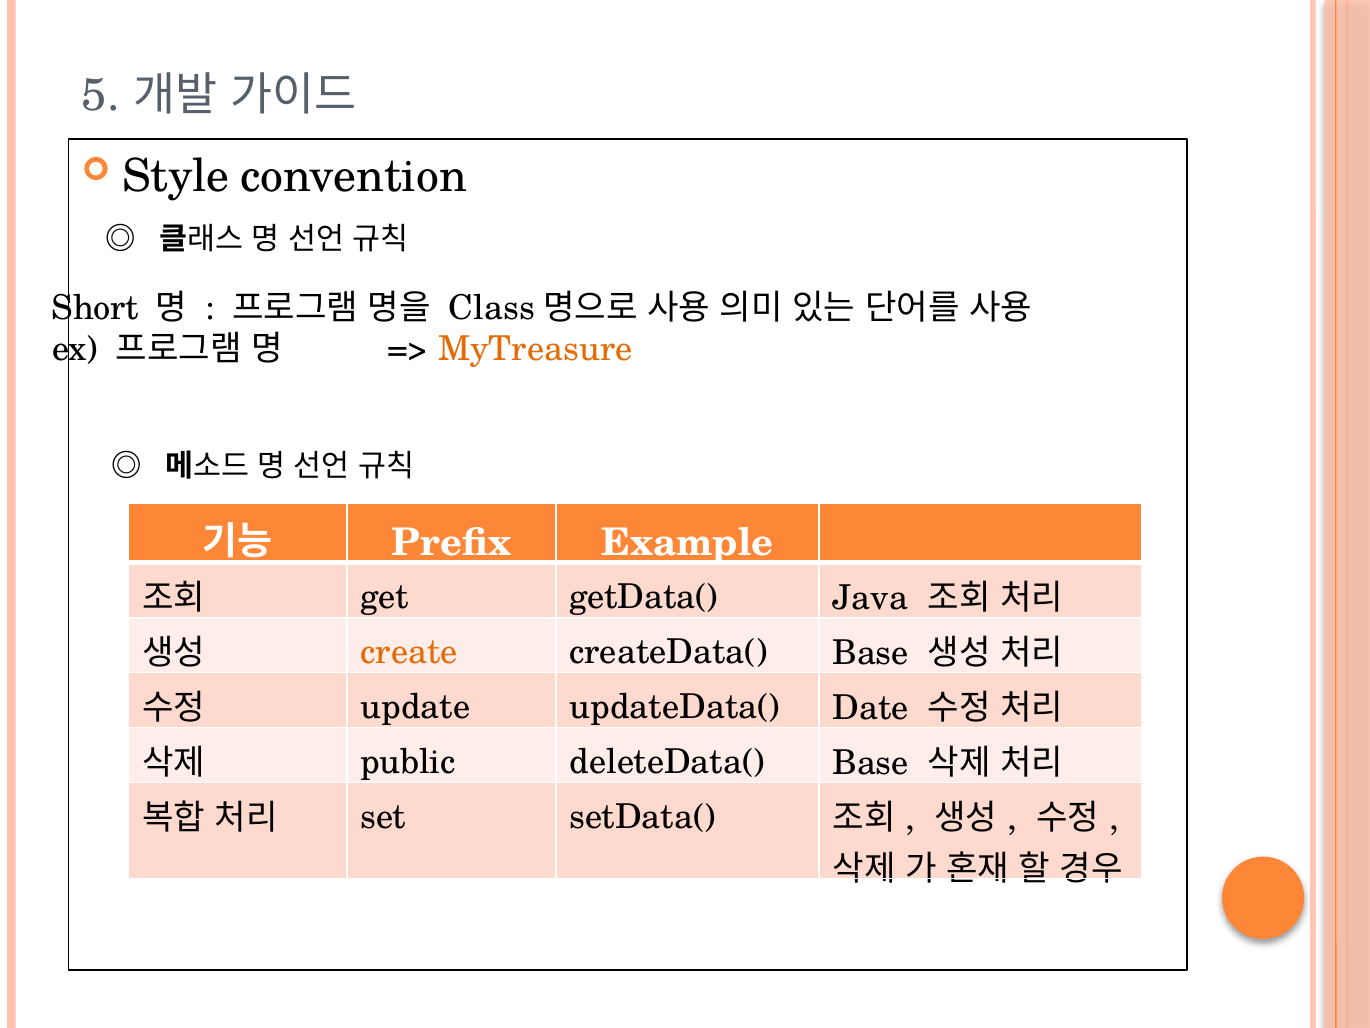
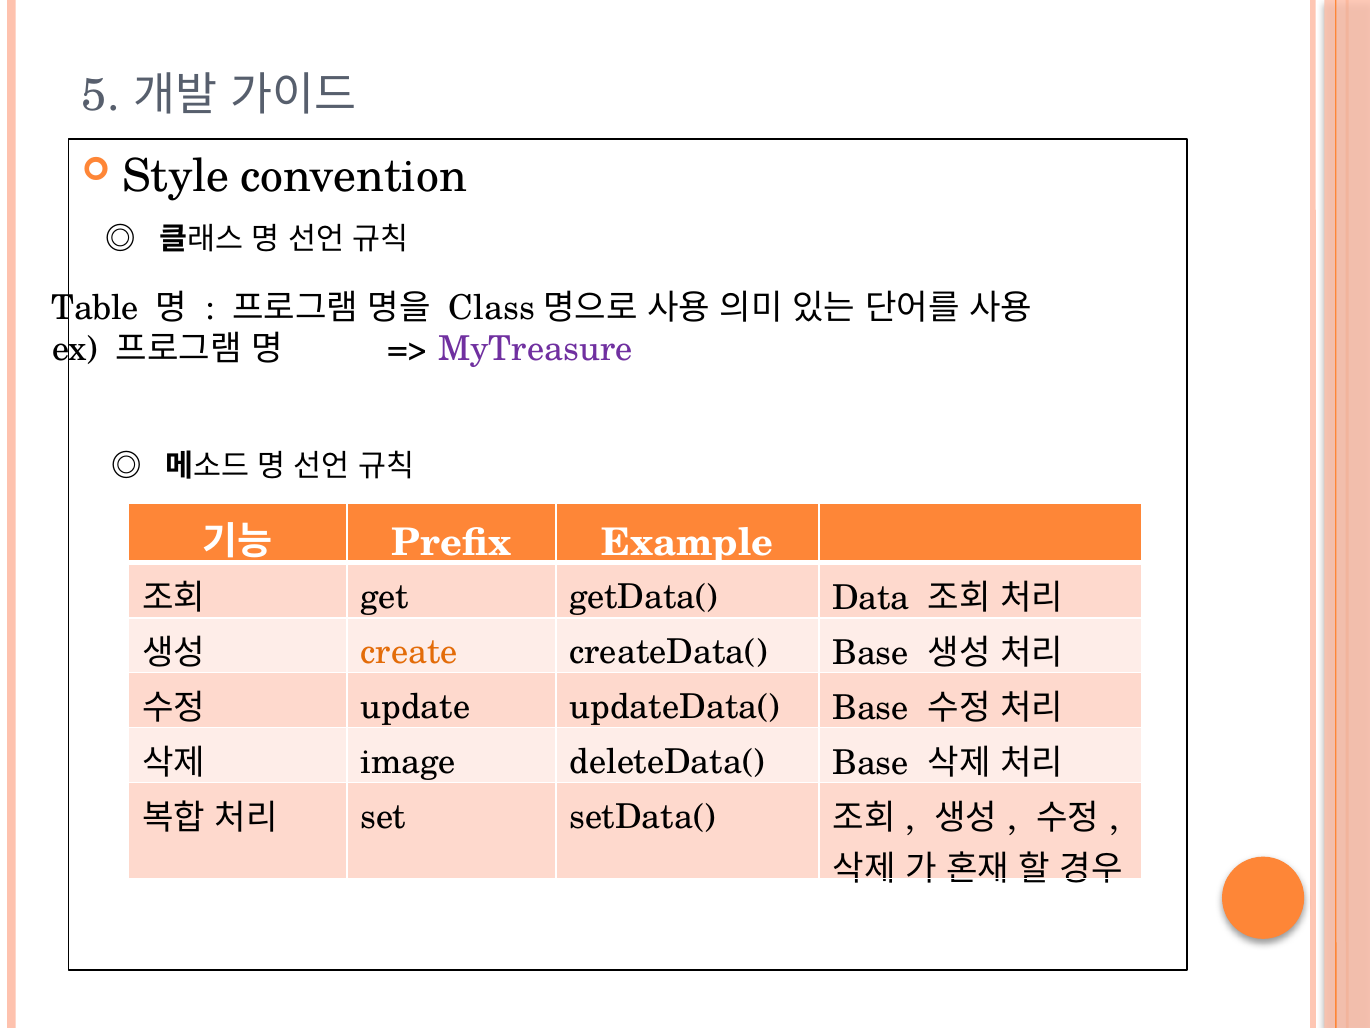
Short: Short -> Table
MyTreasure colour: orange -> purple
Java: Java -> Data
updateData( Date: Date -> Base
public: public -> image
